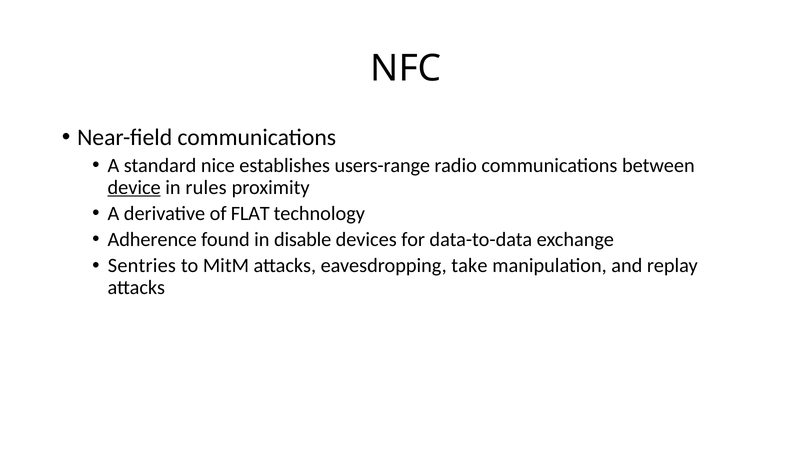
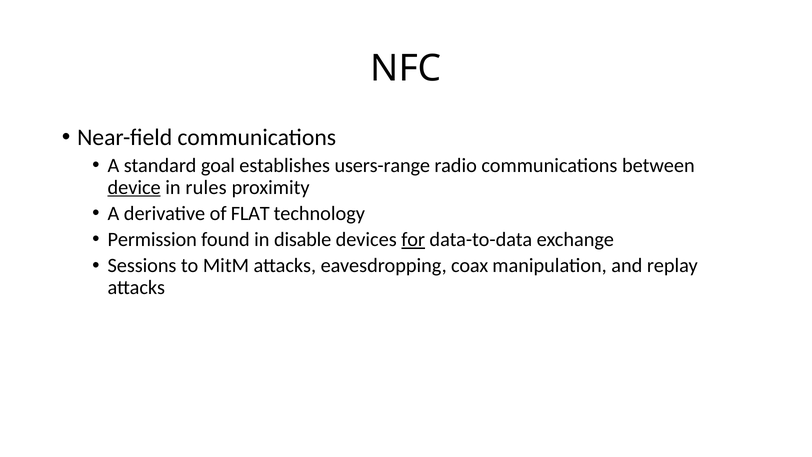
nice: nice -> goal
Adherence: Adherence -> Permission
for underline: none -> present
Sentries: Sentries -> Sessions
take: take -> coax
